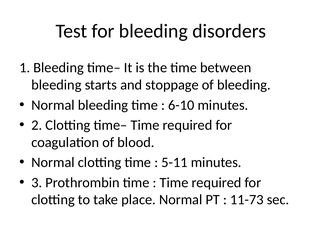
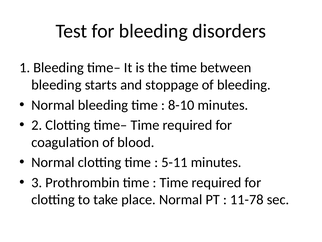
6-10: 6-10 -> 8-10
11-73: 11-73 -> 11-78
